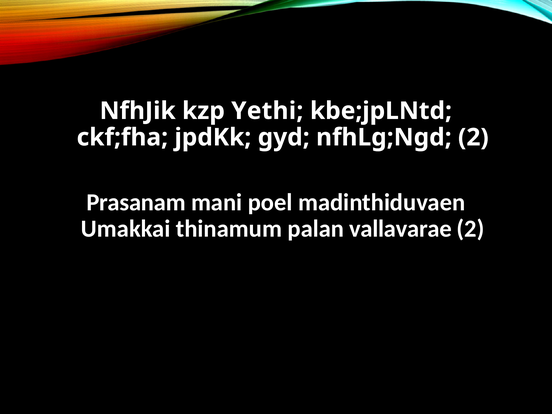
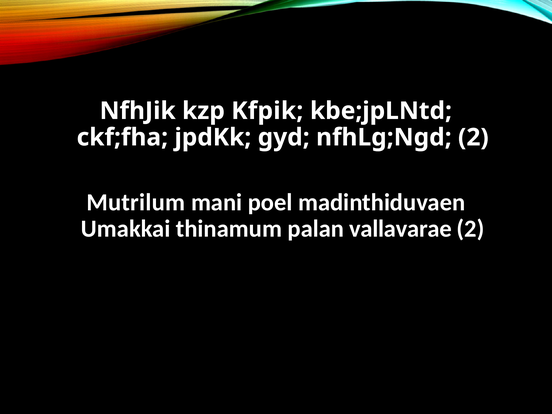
Yethi: Yethi -> Kfpik
Prasanam: Prasanam -> Mutrilum
